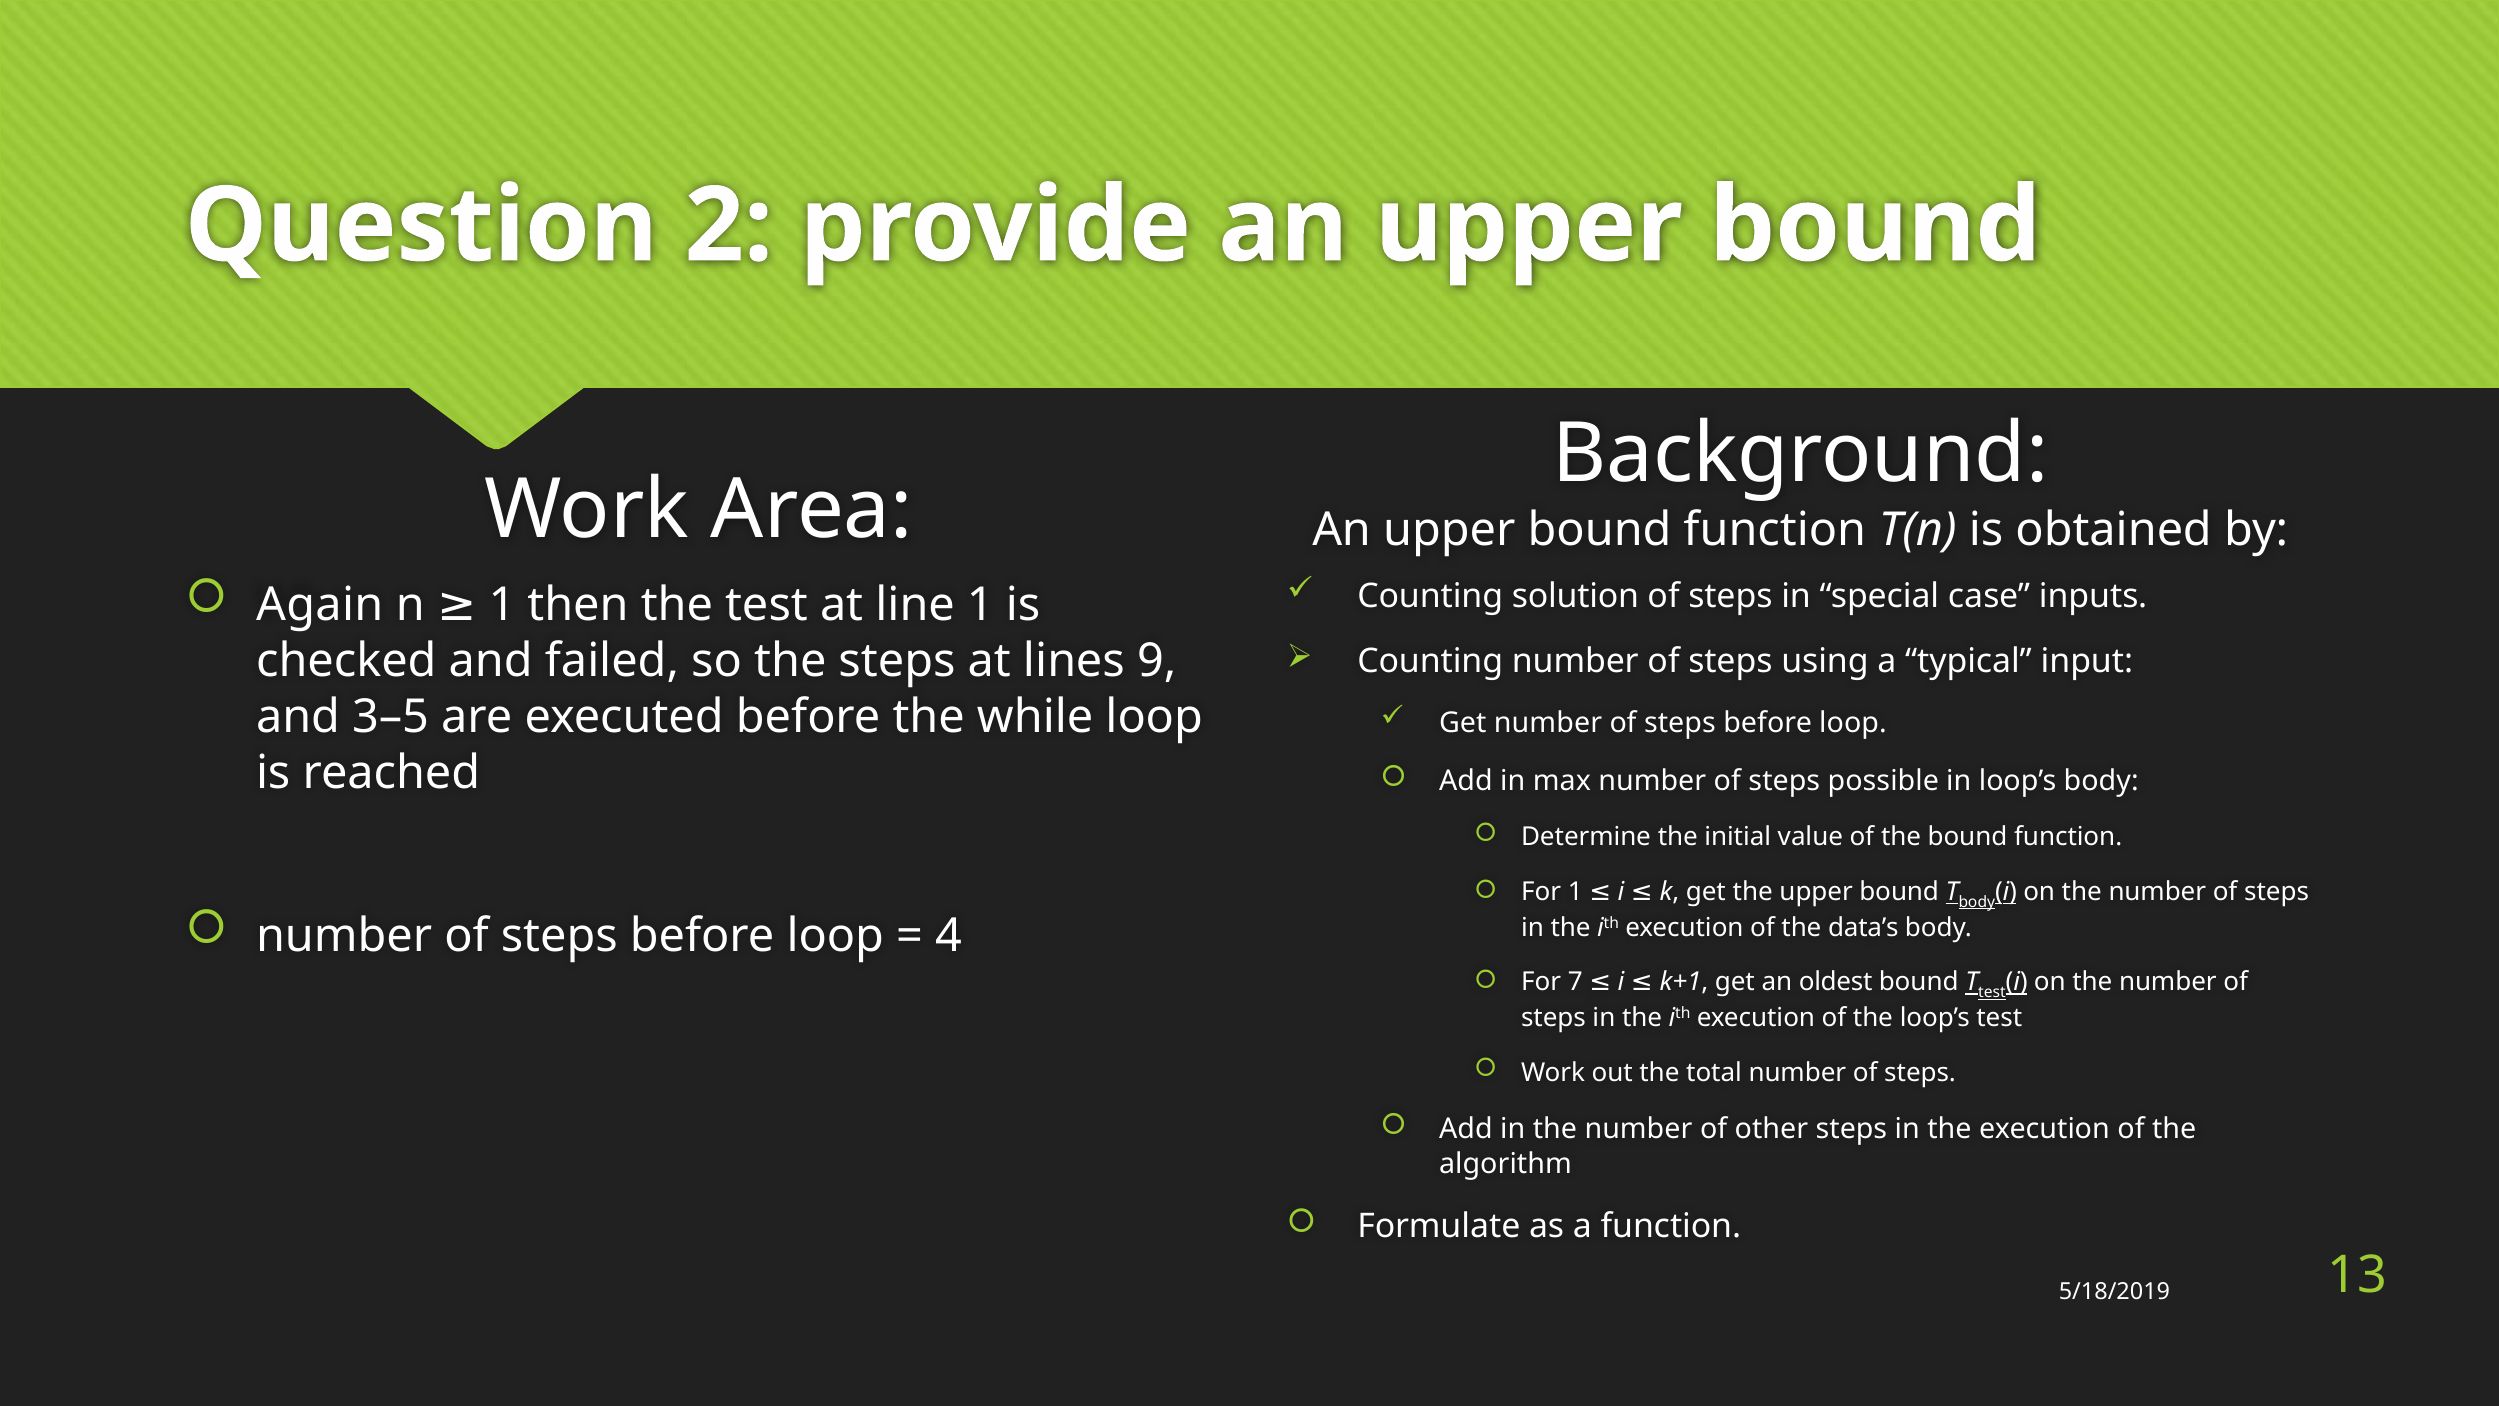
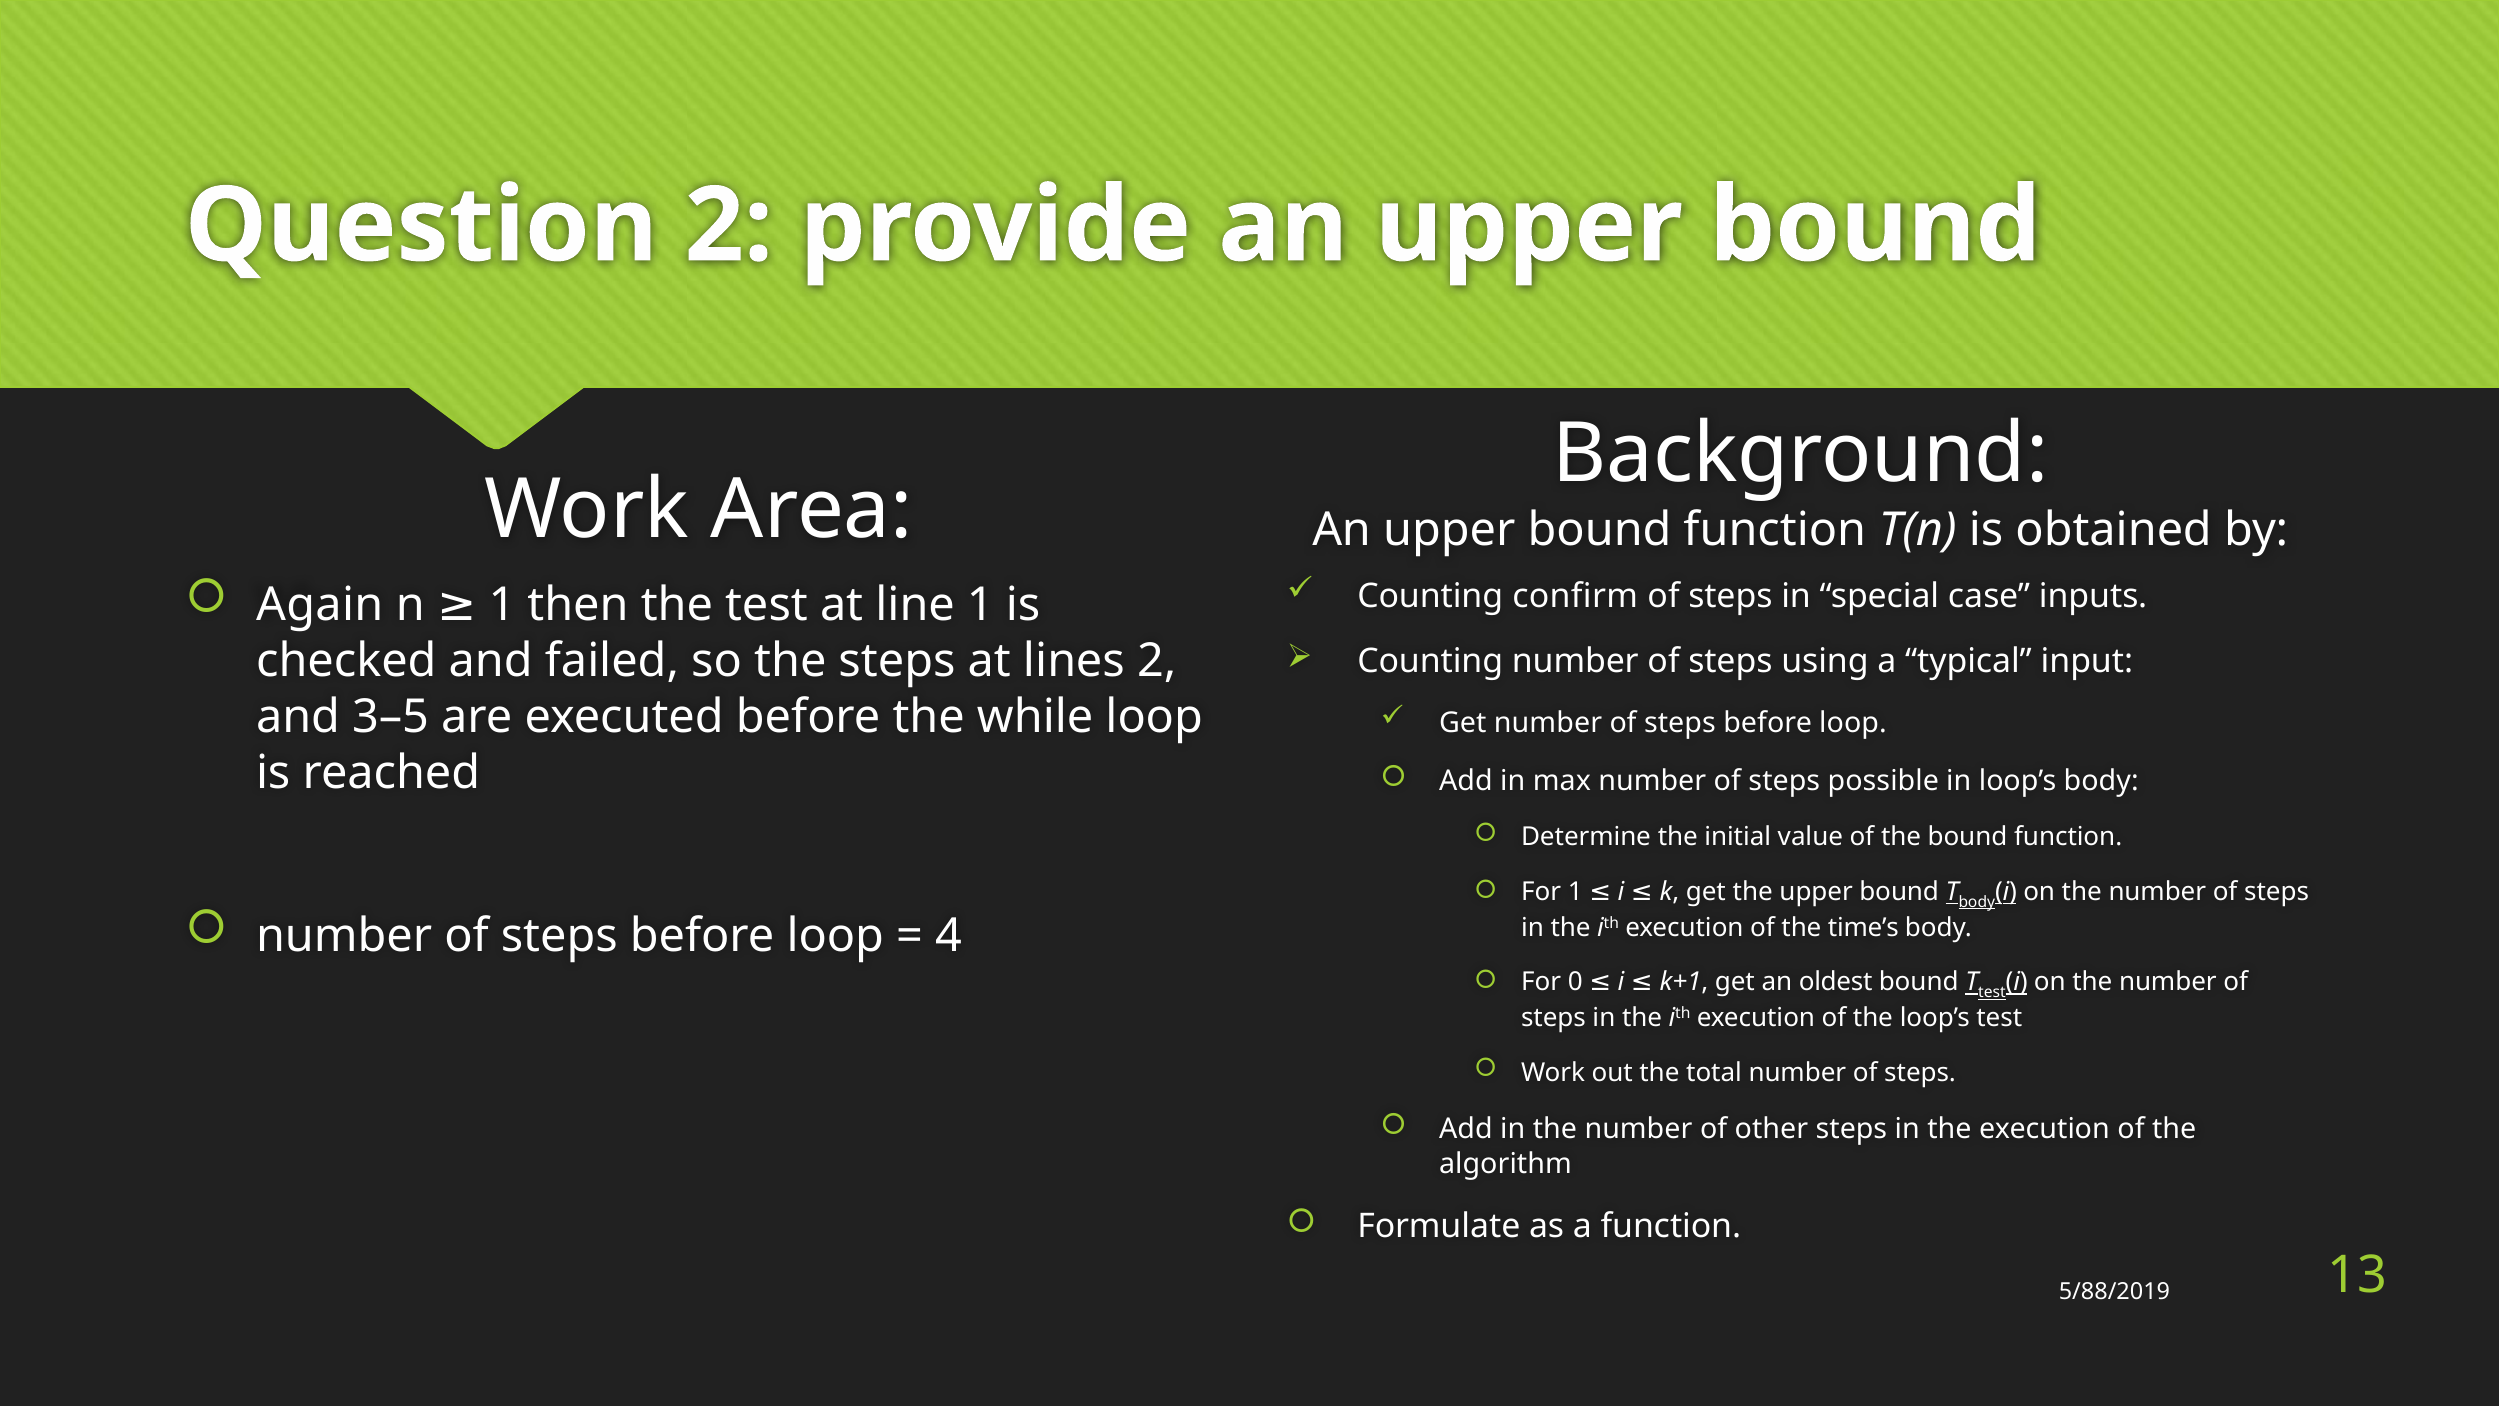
solution: solution -> confirm
lines 9: 9 -> 2
data’s: data’s -> time’s
7: 7 -> 0
5/18/2019: 5/18/2019 -> 5/88/2019
